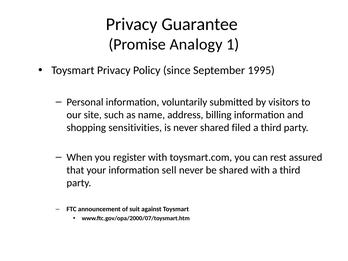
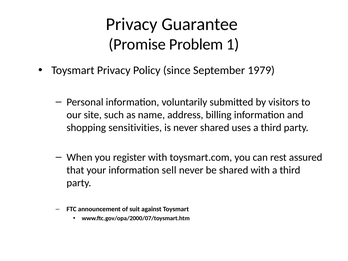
Analogy: Analogy -> Problem
1995: 1995 -> 1979
filed: filed -> uses
